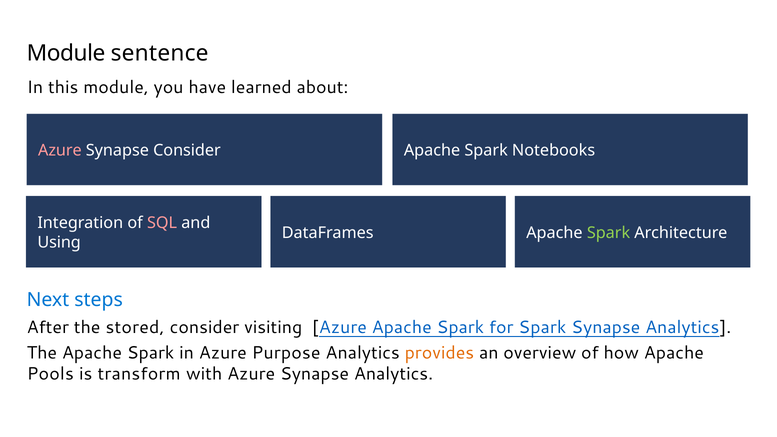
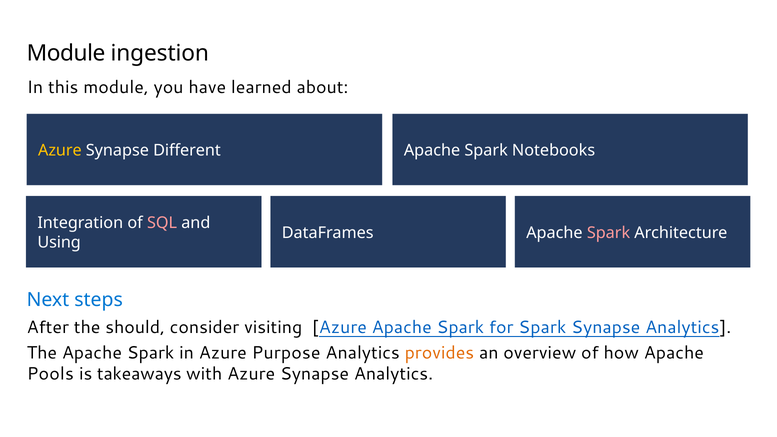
sentence: sentence -> ingestion
Azure at (60, 151) colour: pink -> yellow
Synapse Consider: Consider -> Different
Spark at (609, 233) colour: light green -> pink
stored: stored -> should
transform: transform -> takeaways
